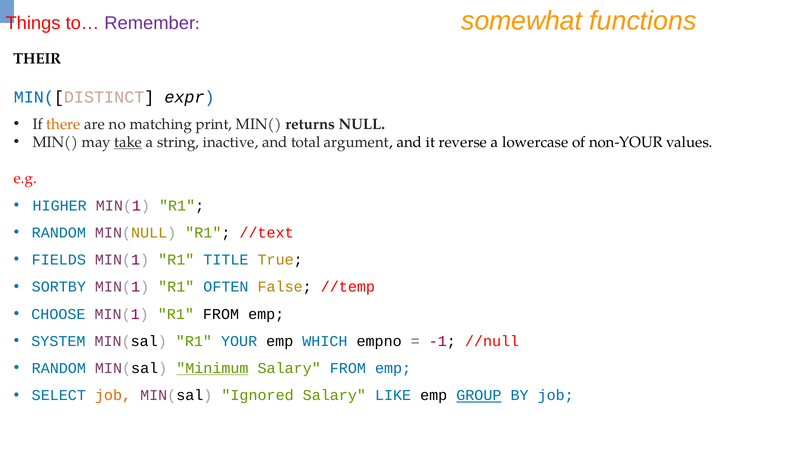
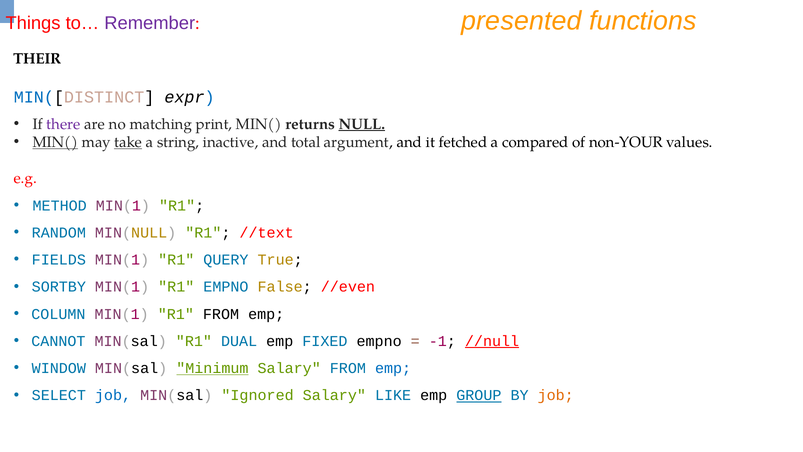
somewhat: somewhat -> presented
there colour: orange -> purple
NULL underline: none -> present
MIN( at (55, 142) underline: none -> present
reverse: reverse -> fetched
lowercase: lowercase -> compared
HIGHER: HIGHER -> METHOD
TITLE: TITLE -> QUERY
R1 OFTEN: OFTEN -> EMPNO
//temp: //temp -> //even
CHOOSE: CHOOSE -> COLUMN
SYSTEM: SYSTEM -> CANNOT
YOUR: YOUR -> DUAL
WHICH: WHICH -> FIXED
//null underline: none -> present
RANDOM at (59, 368): RANDOM -> WINDOW
job at (113, 395) colour: orange -> blue
job at (556, 395) colour: blue -> orange
